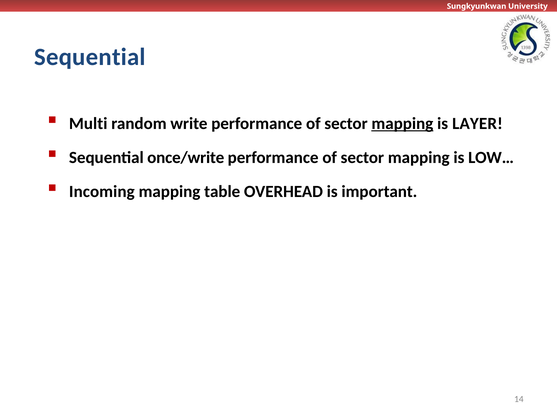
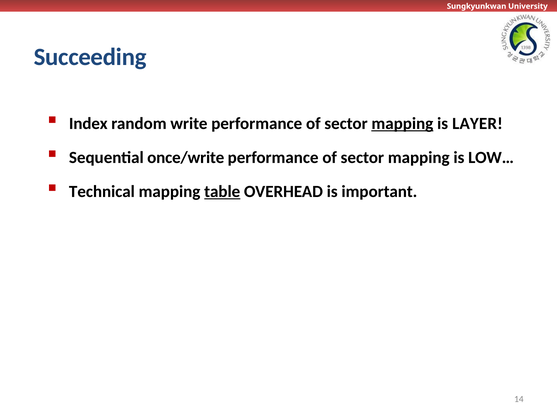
Sequential at (90, 57): Sequential -> Succeeding
Multi: Multi -> Index
Incoming: Incoming -> Technical
table underline: none -> present
